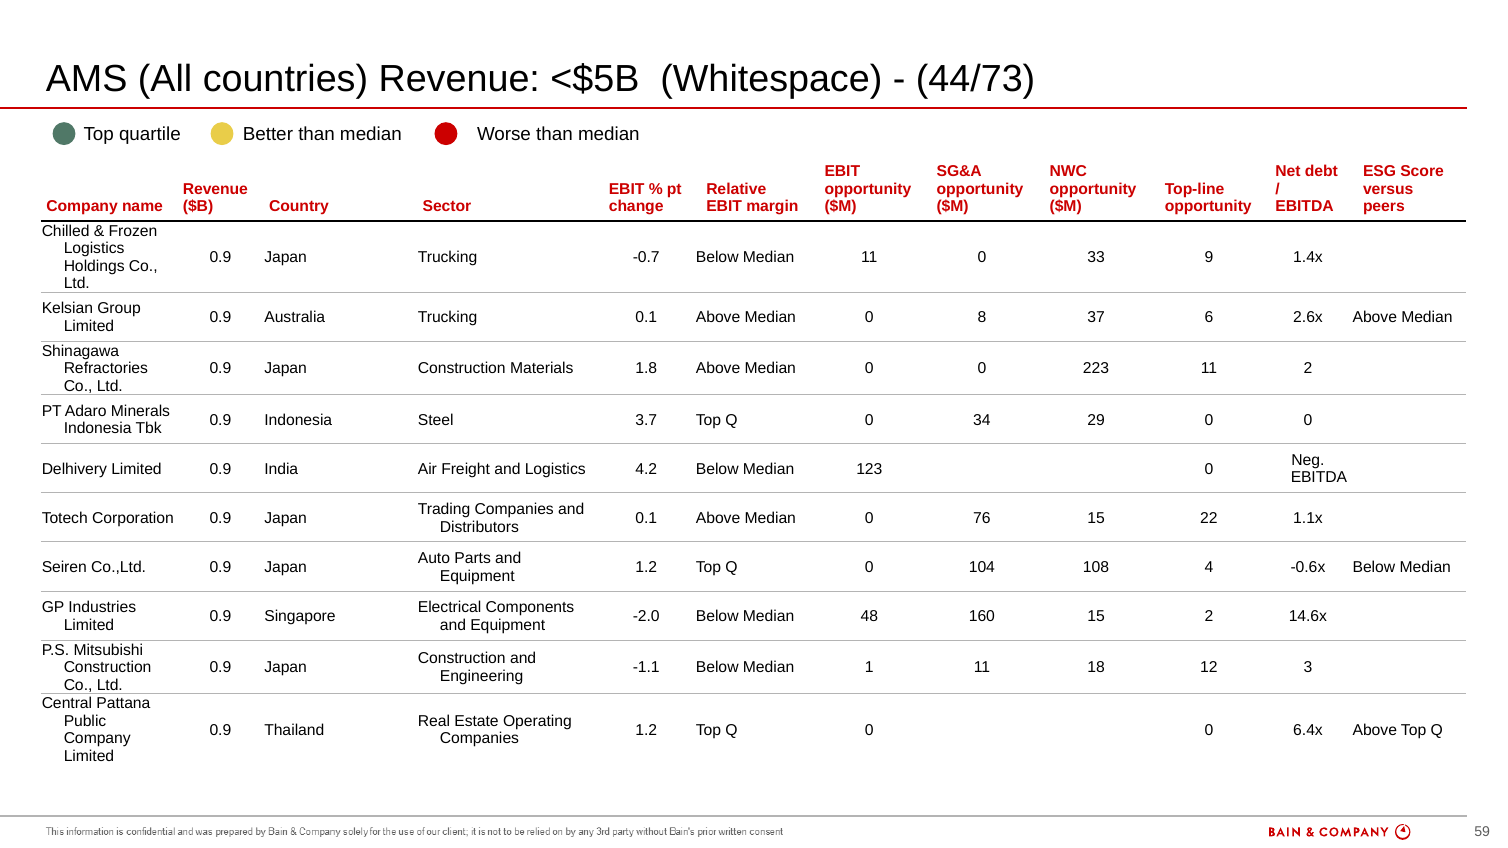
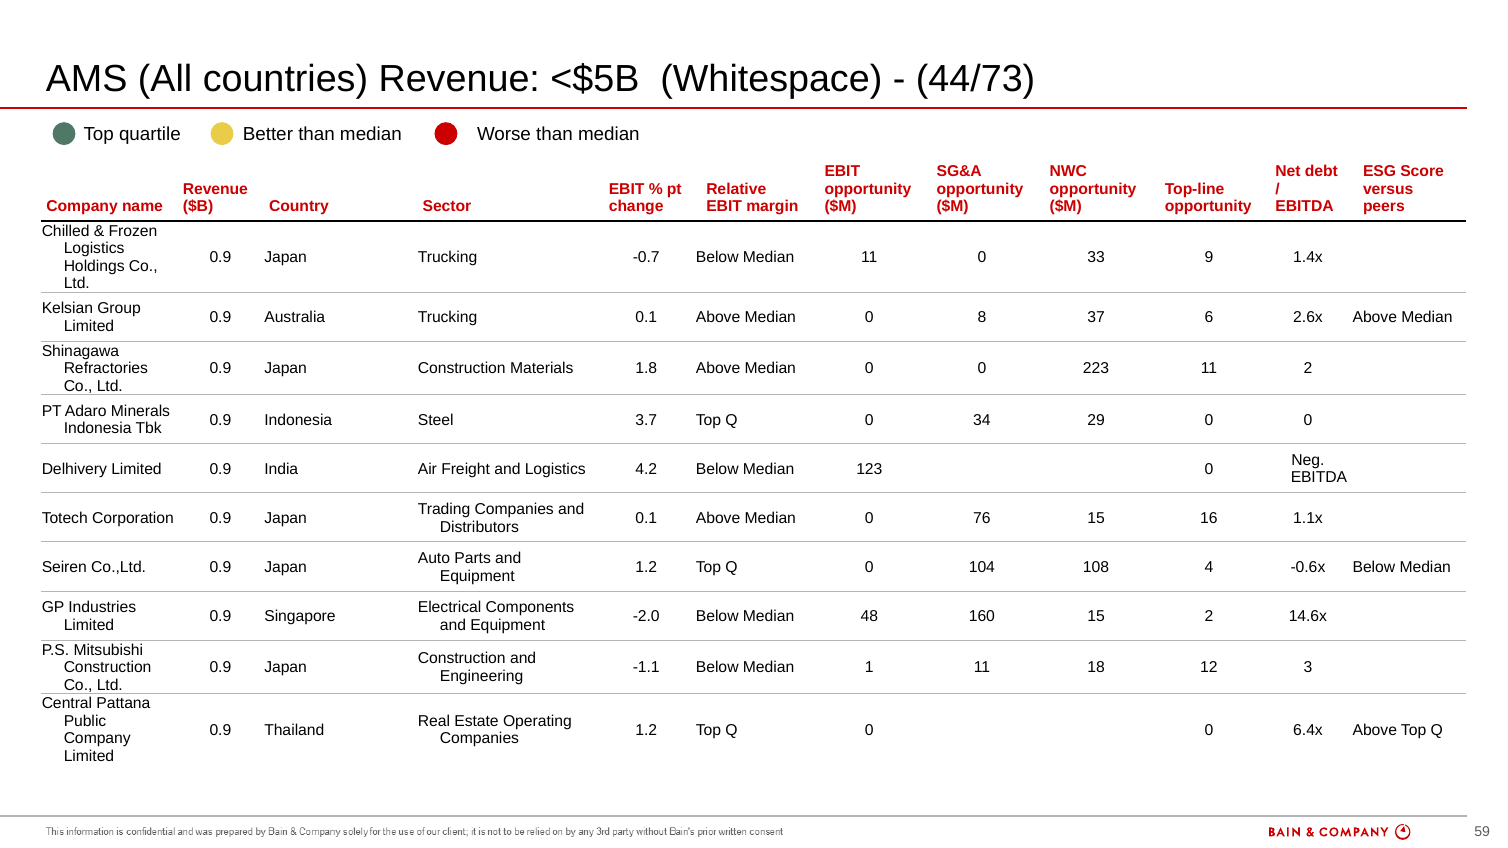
22: 22 -> 16
